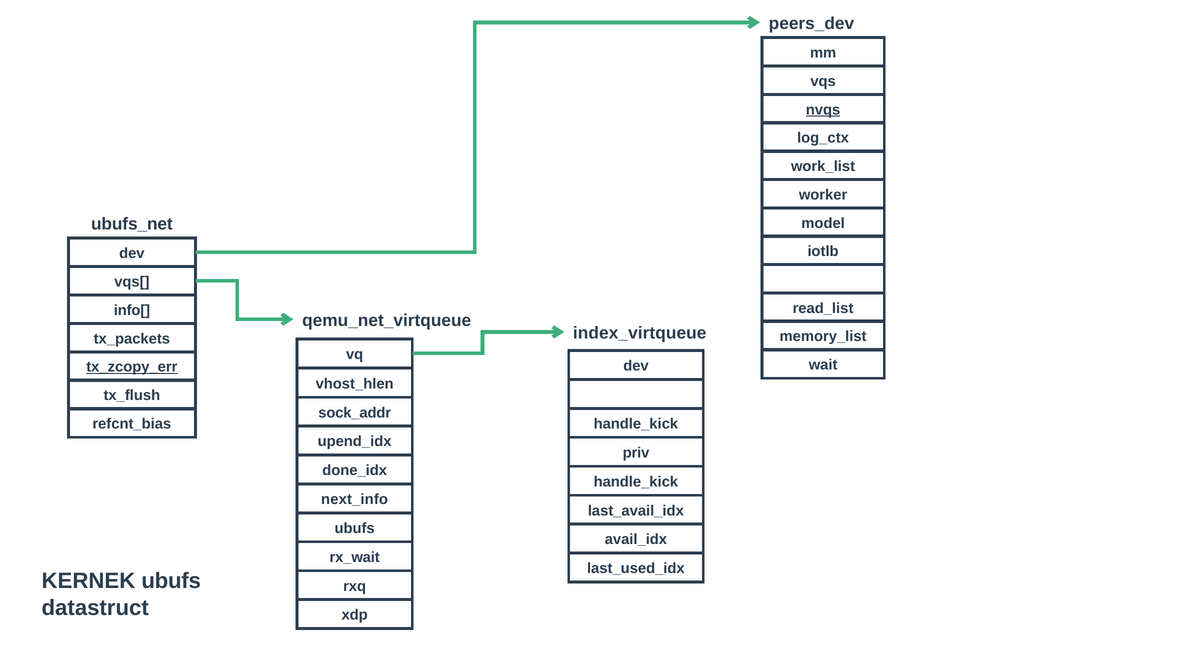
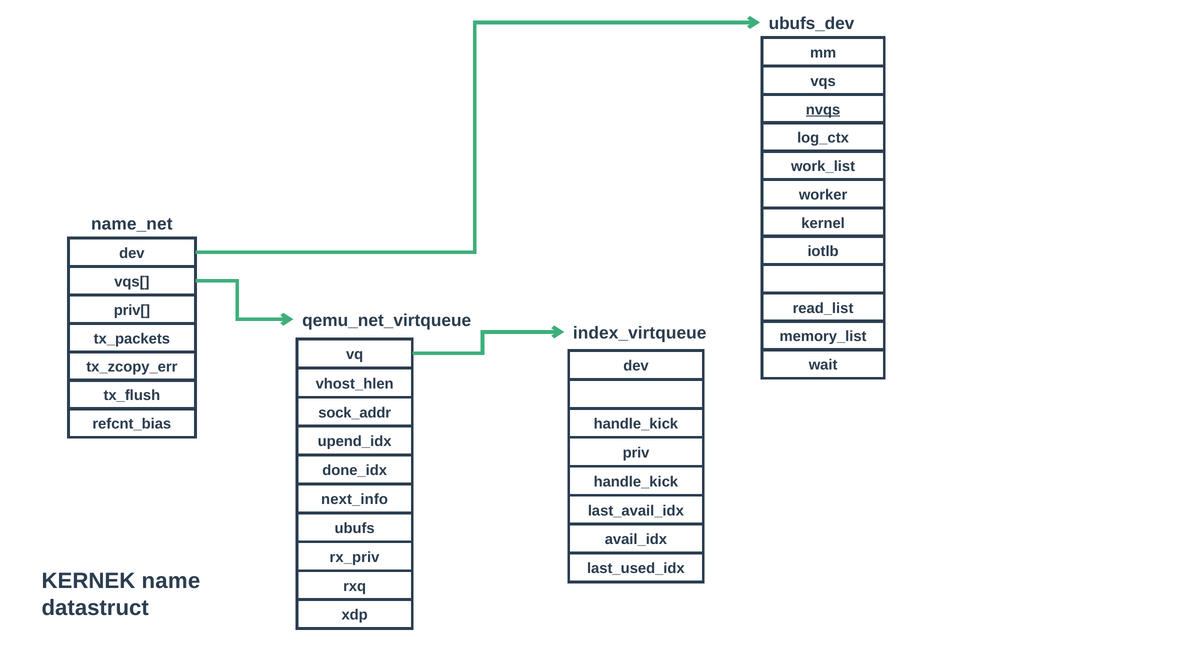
peers_dev: peers_dev -> ubufs_dev
ubufs_net: ubufs_net -> name_net
model: model -> kernel
info[: info[ -> priv[
tx_zcopy_err underline: present -> none
rx_wait: rx_wait -> rx_priv
KERNEK ubufs: ubufs -> name
